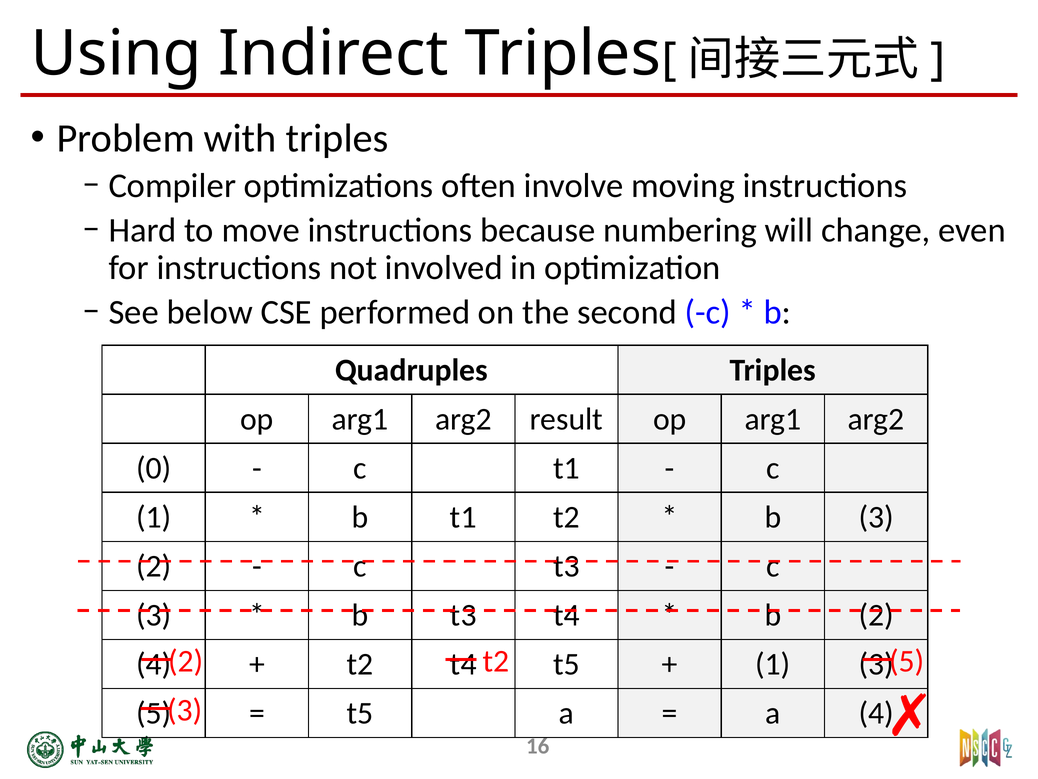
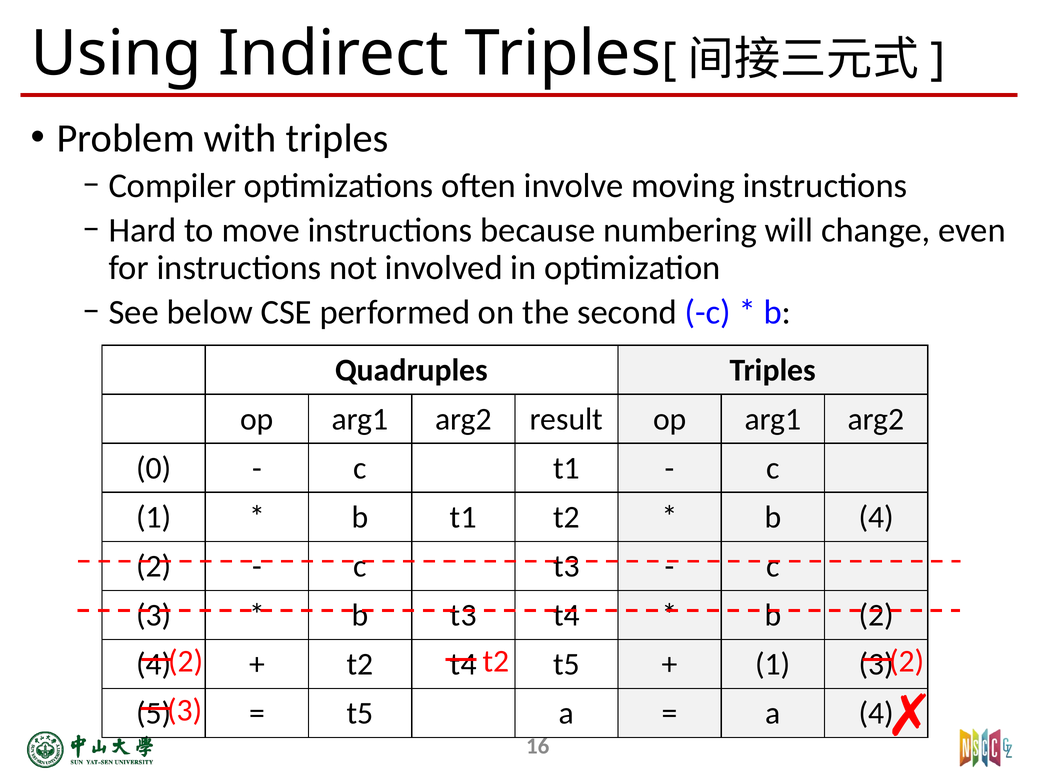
b 3: 3 -> 4
5 at (907, 661): 5 -> 2
